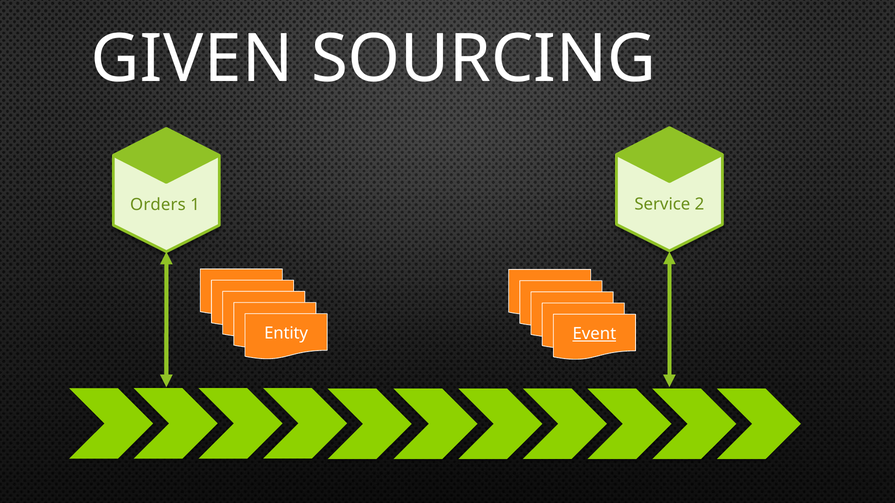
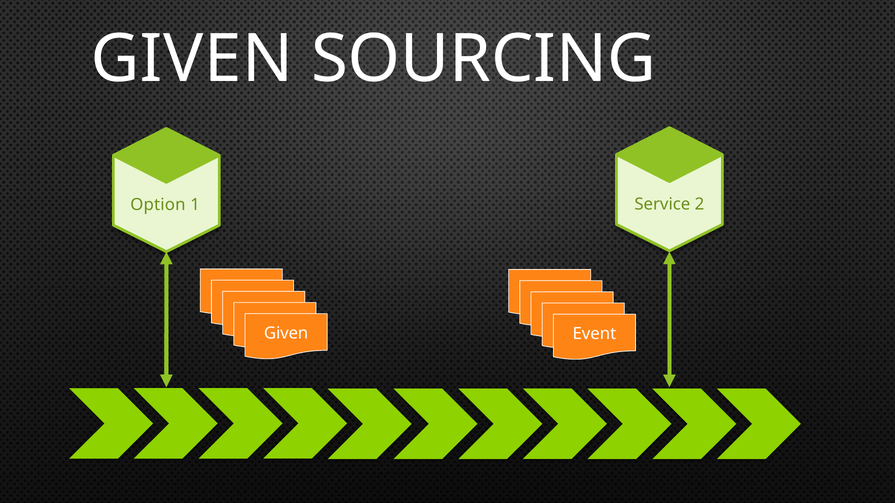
Orders: Orders -> Option
Entity at (286, 333): Entity -> Given
Event at (594, 334) underline: present -> none
